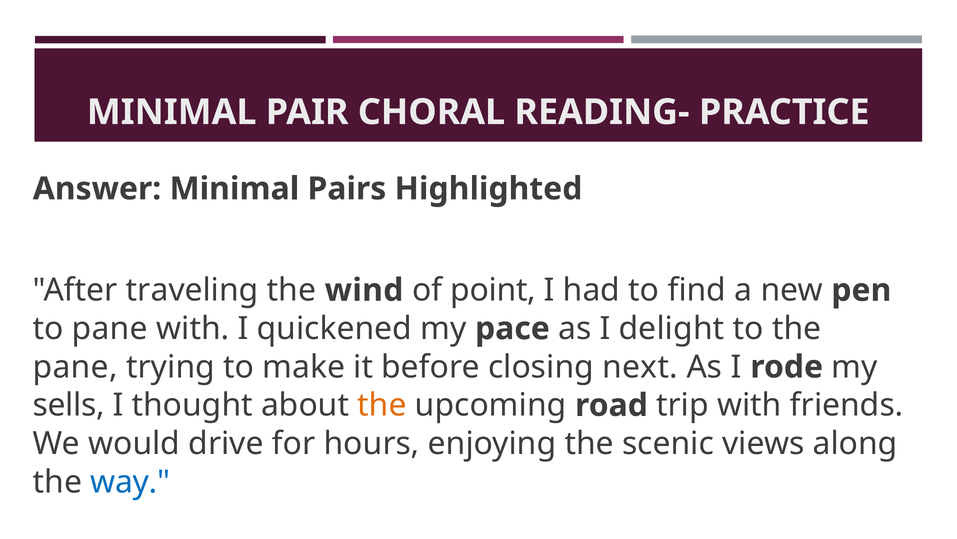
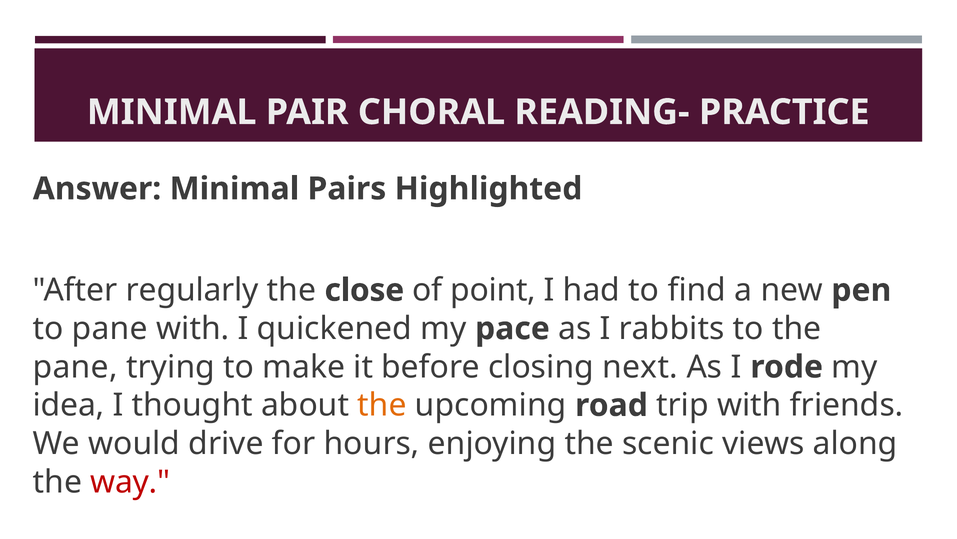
traveling: traveling -> regularly
wind: wind -> close
delight: delight -> rabbits
sells: sells -> idea
way colour: blue -> red
